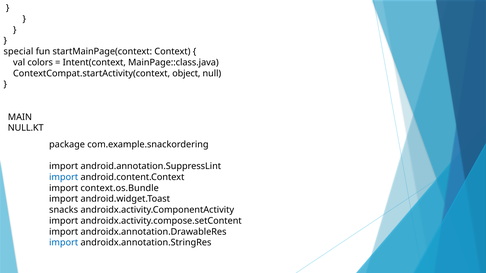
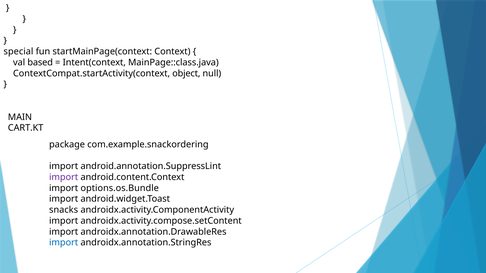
colors: colors -> based
NULL.KT: NULL.KT -> CART.KT
import at (64, 177) colour: blue -> purple
context.os.Bundle: context.os.Bundle -> options.os.Bundle
